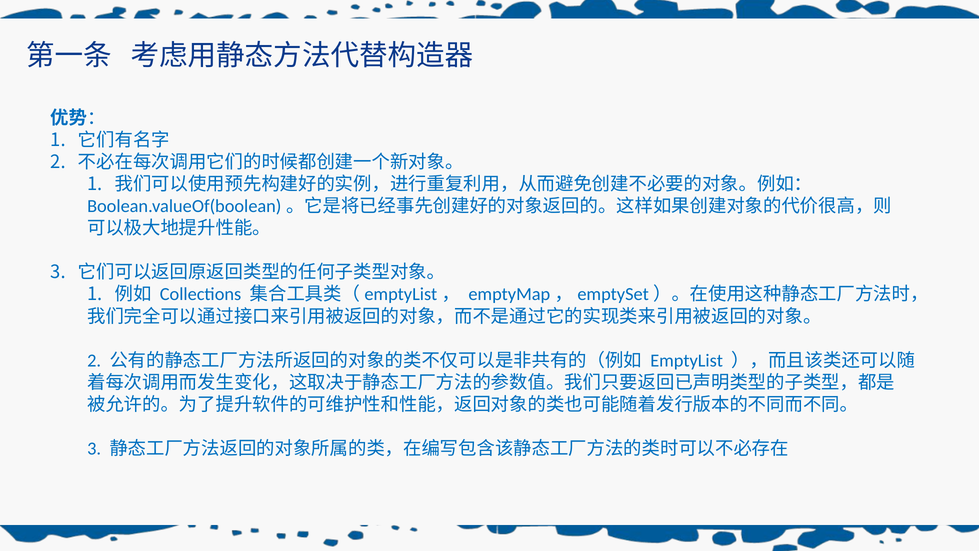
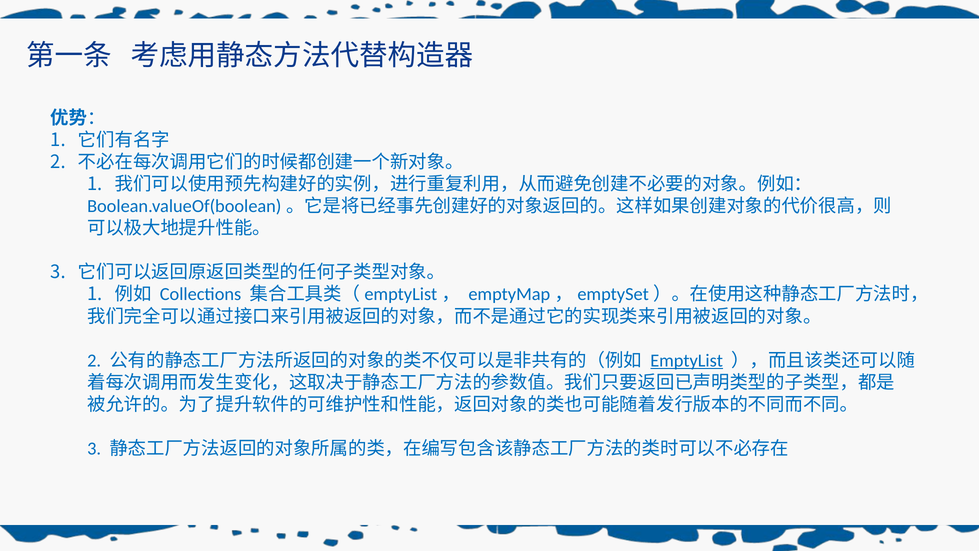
EmptyList underline: none -> present
